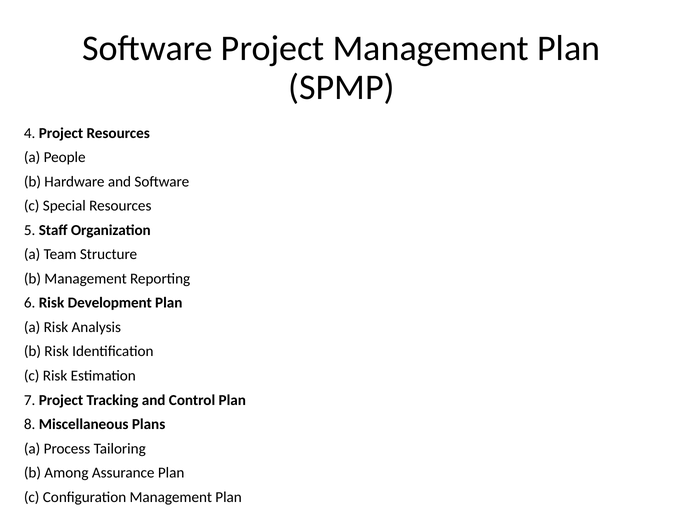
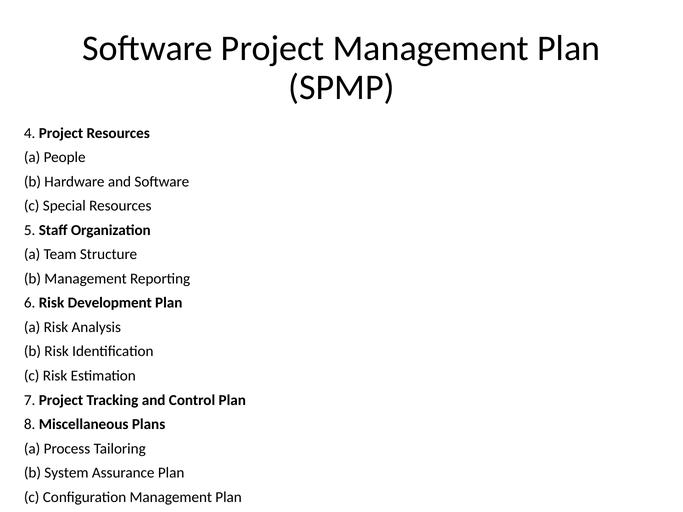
Among: Among -> System
